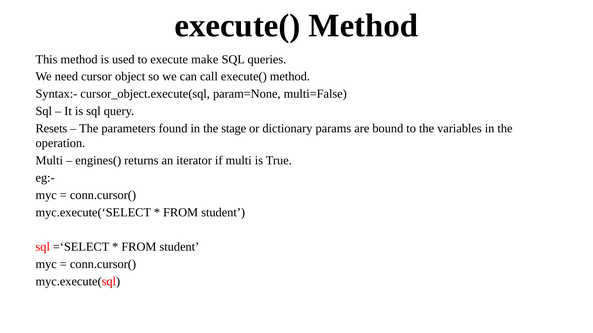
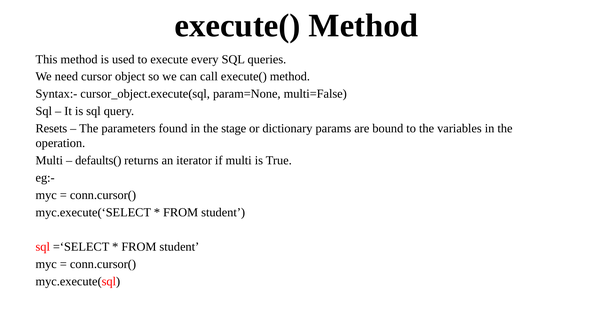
make: make -> every
engines(: engines( -> defaults(
